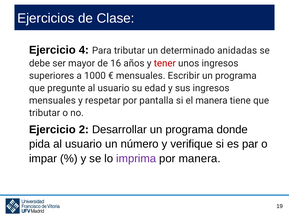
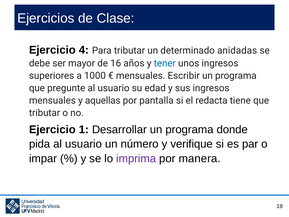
tener colour: red -> blue
respetar: respetar -> aquellas
el manera: manera -> redacta
2: 2 -> 1
